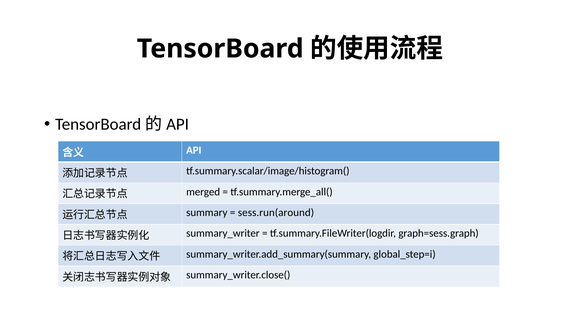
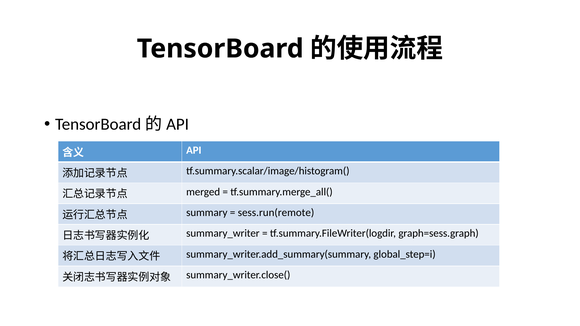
sess.run(around: sess.run(around -> sess.run(remote
